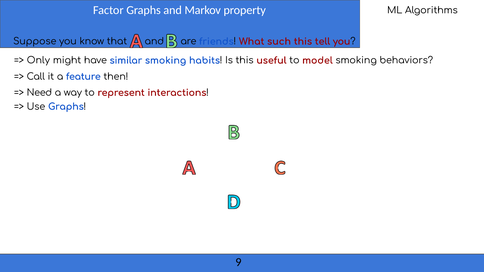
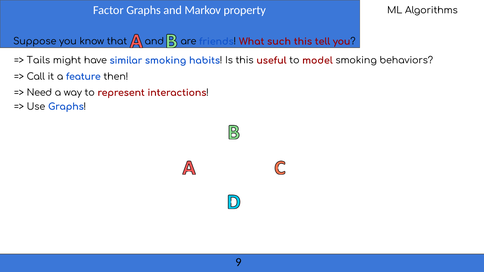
Only: Only -> Tails
